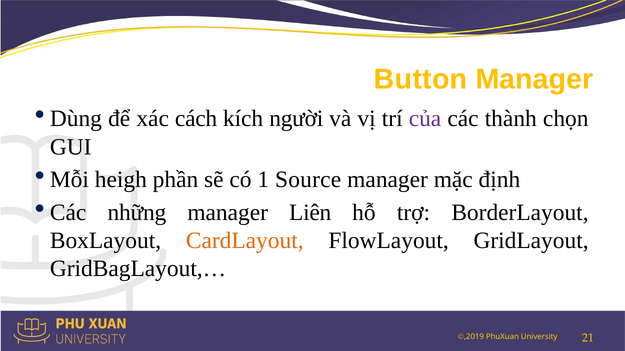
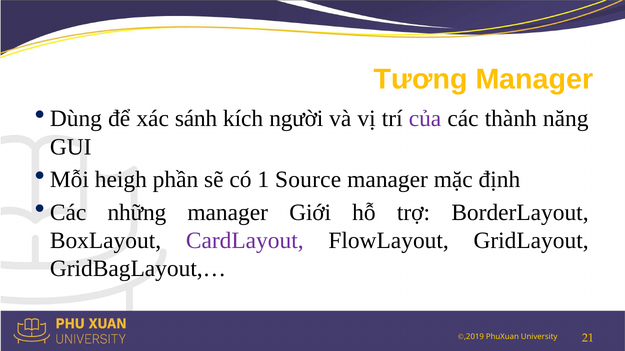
Button: Button -> Tương
cách: cách -> sánh
chọn: chọn -> năng
Liên: Liên -> Giới
CardLayout colour: orange -> purple
